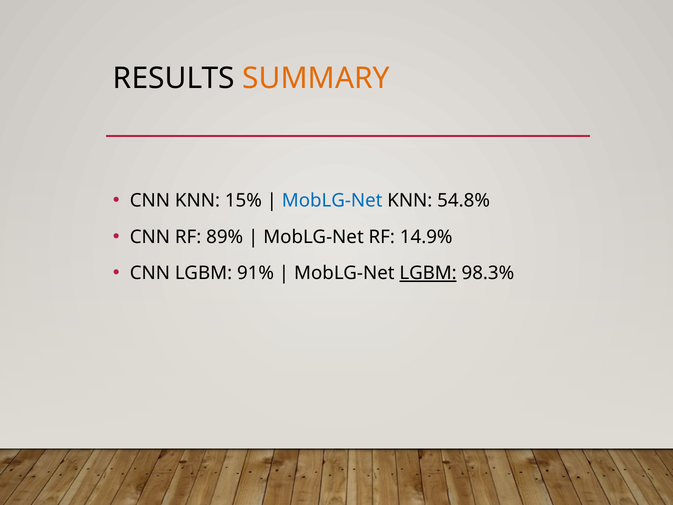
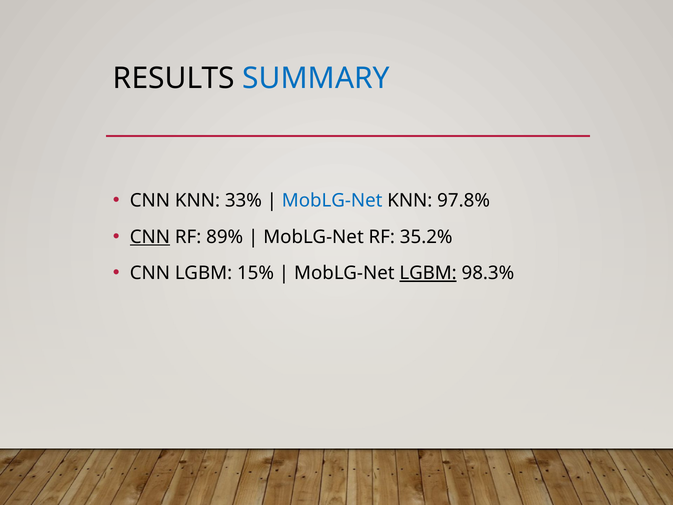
SUMMARY colour: orange -> blue
15%: 15% -> 33%
54.8%: 54.8% -> 97.8%
CNN at (150, 237) underline: none -> present
14.9%: 14.9% -> 35.2%
91%: 91% -> 15%
